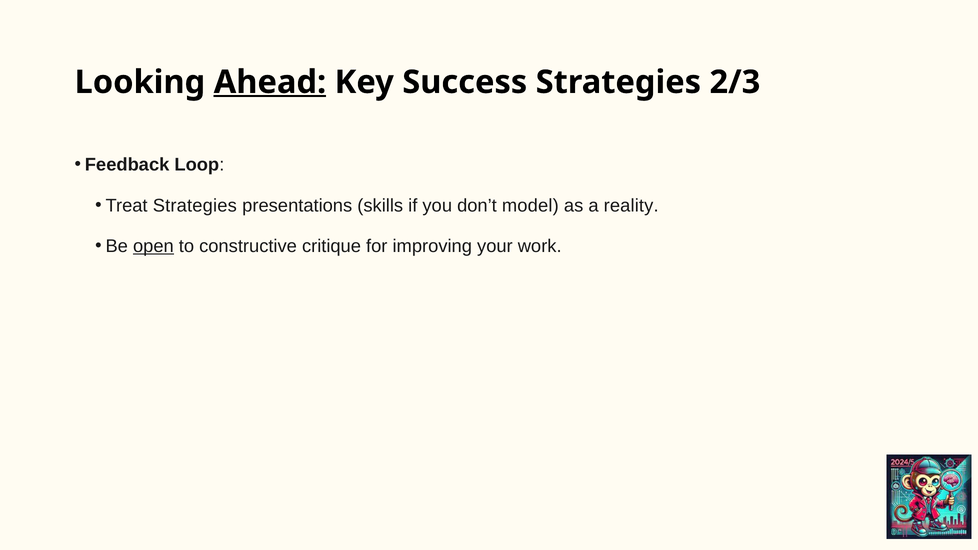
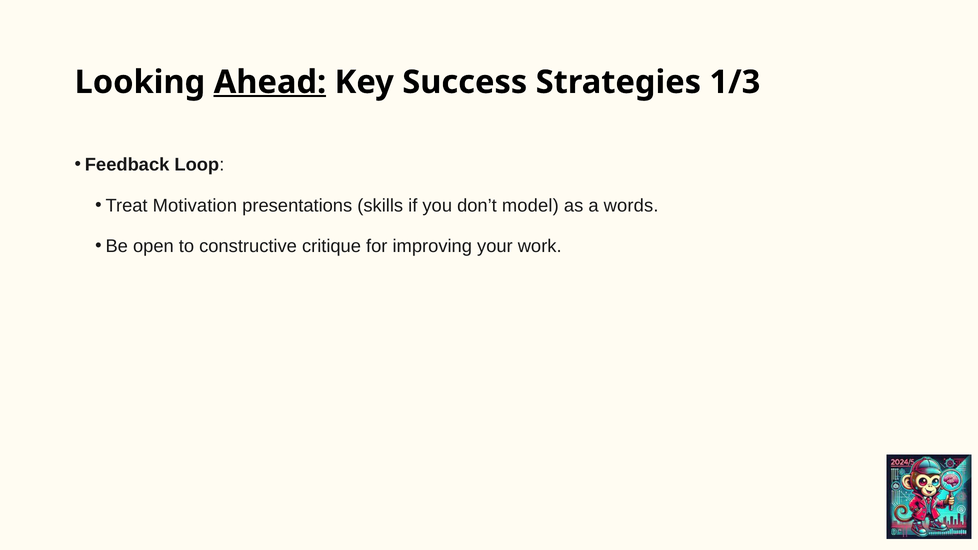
2/3: 2/3 -> 1/3
Treat Strategies: Strategies -> Motivation
reality: reality -> words
open underline: present -> none
